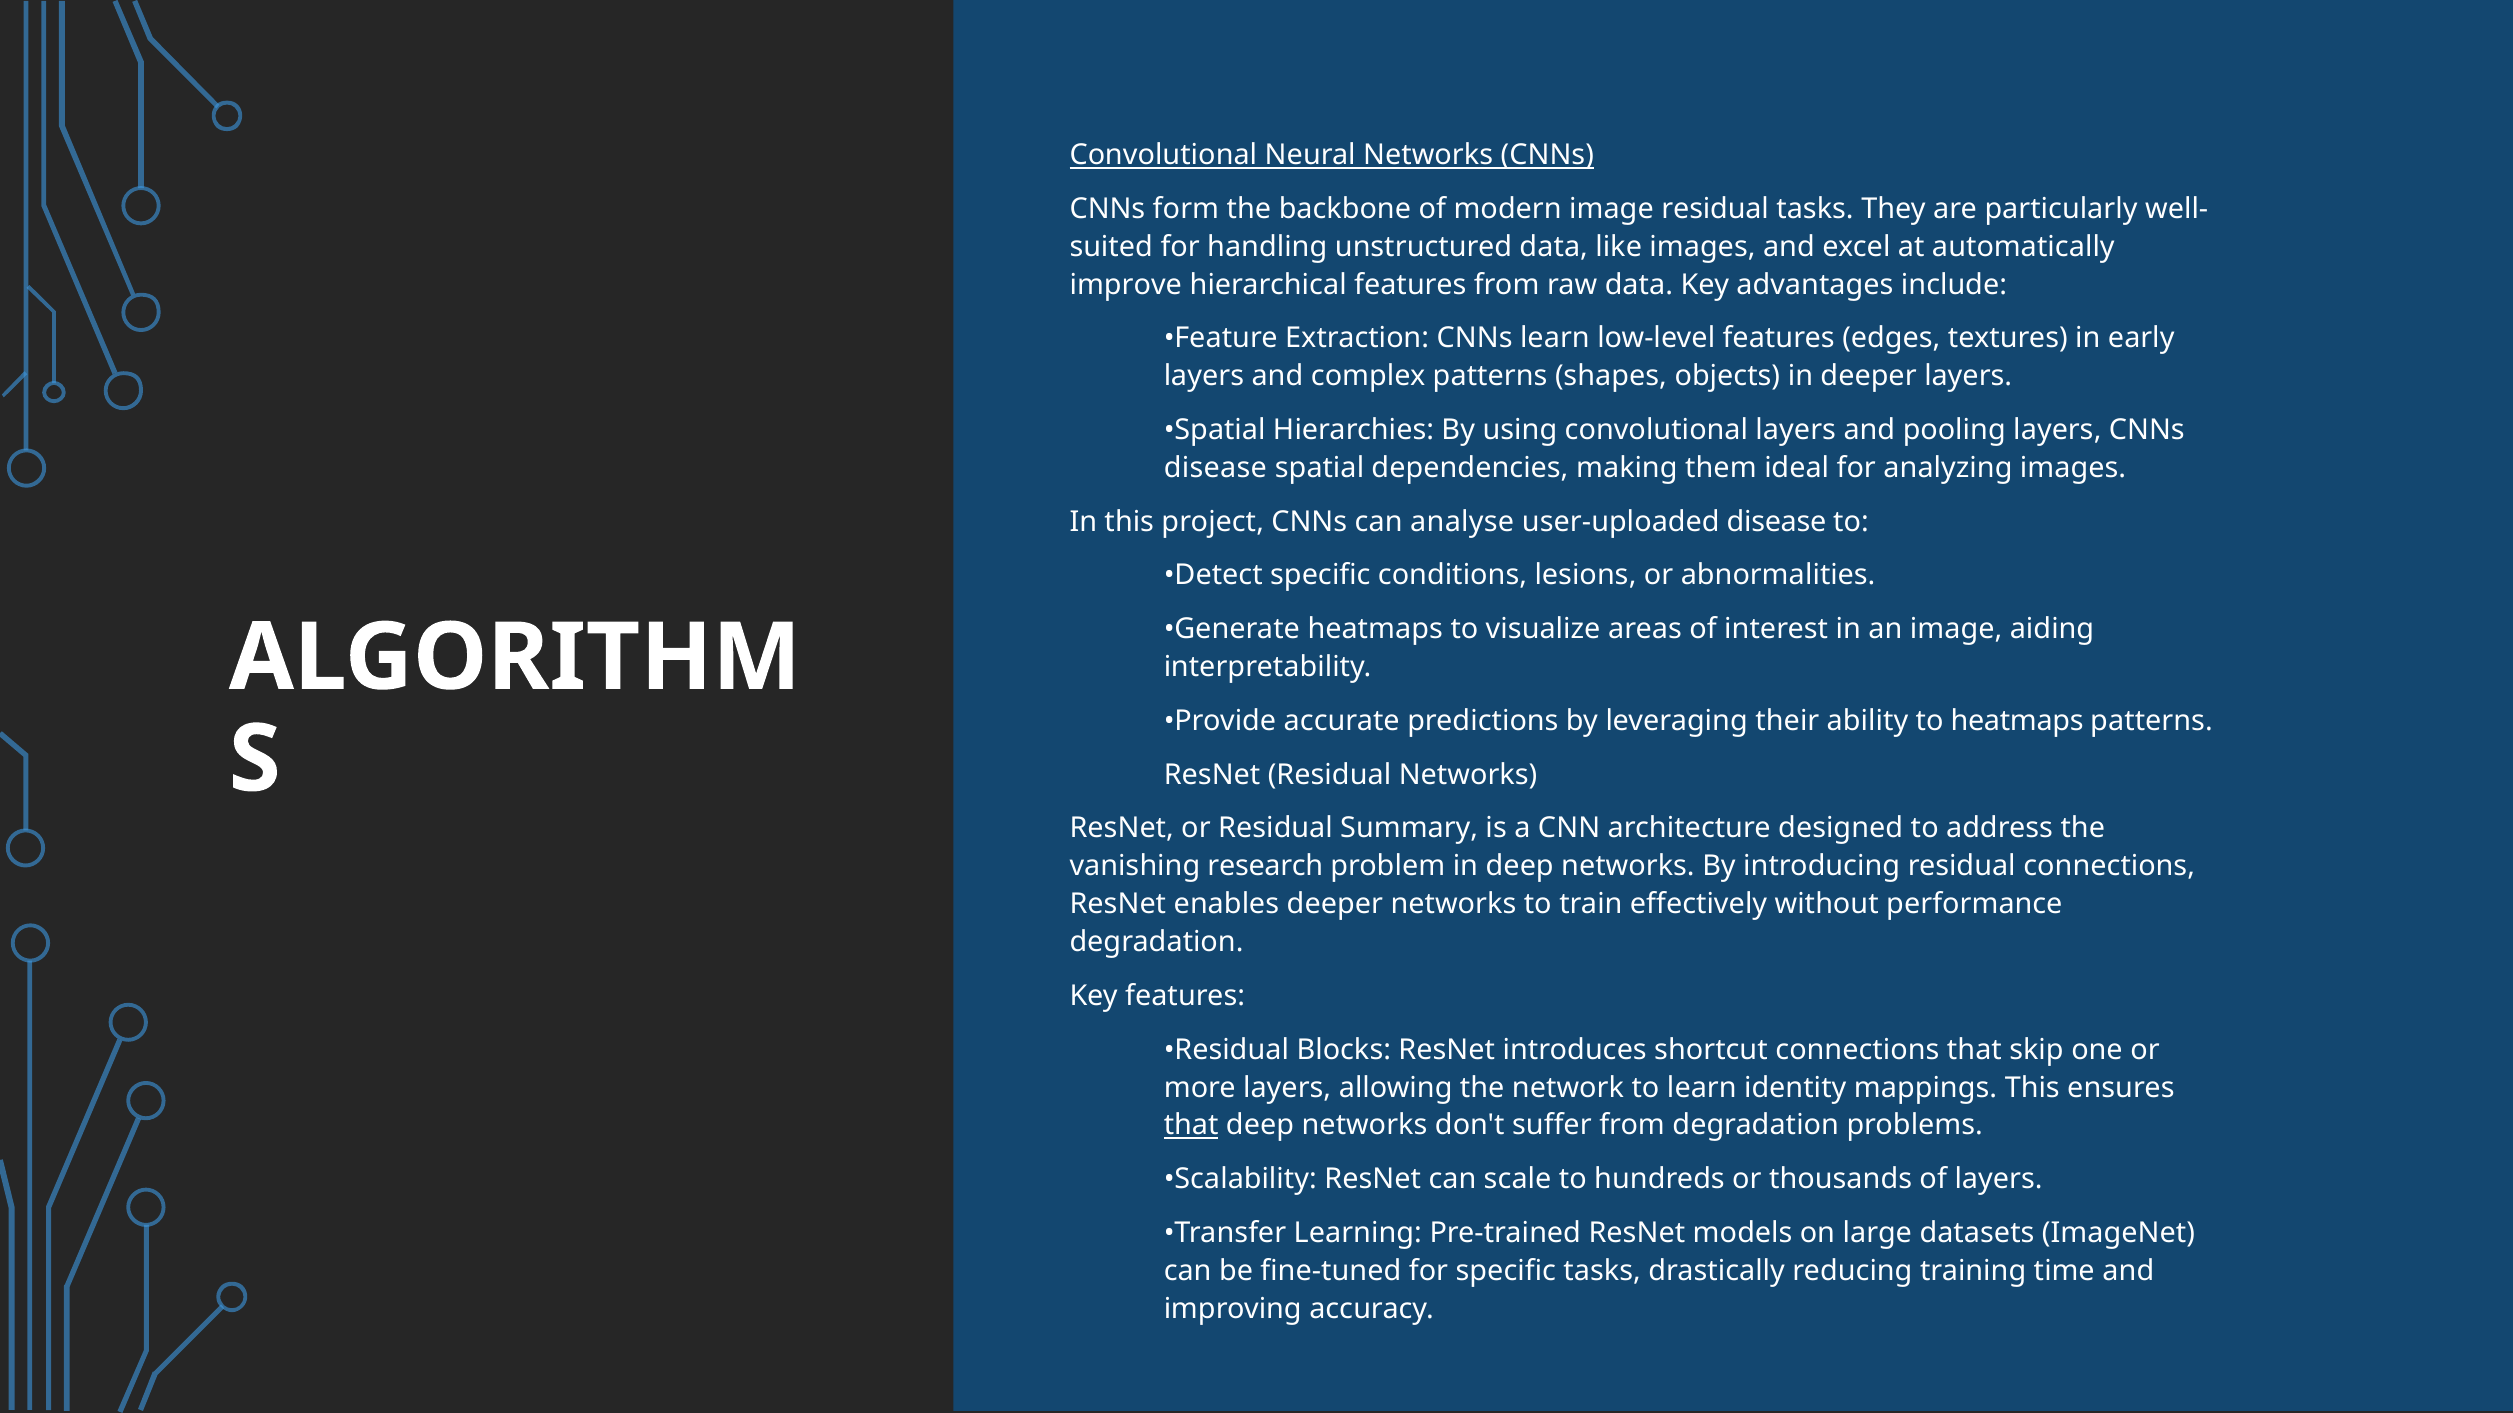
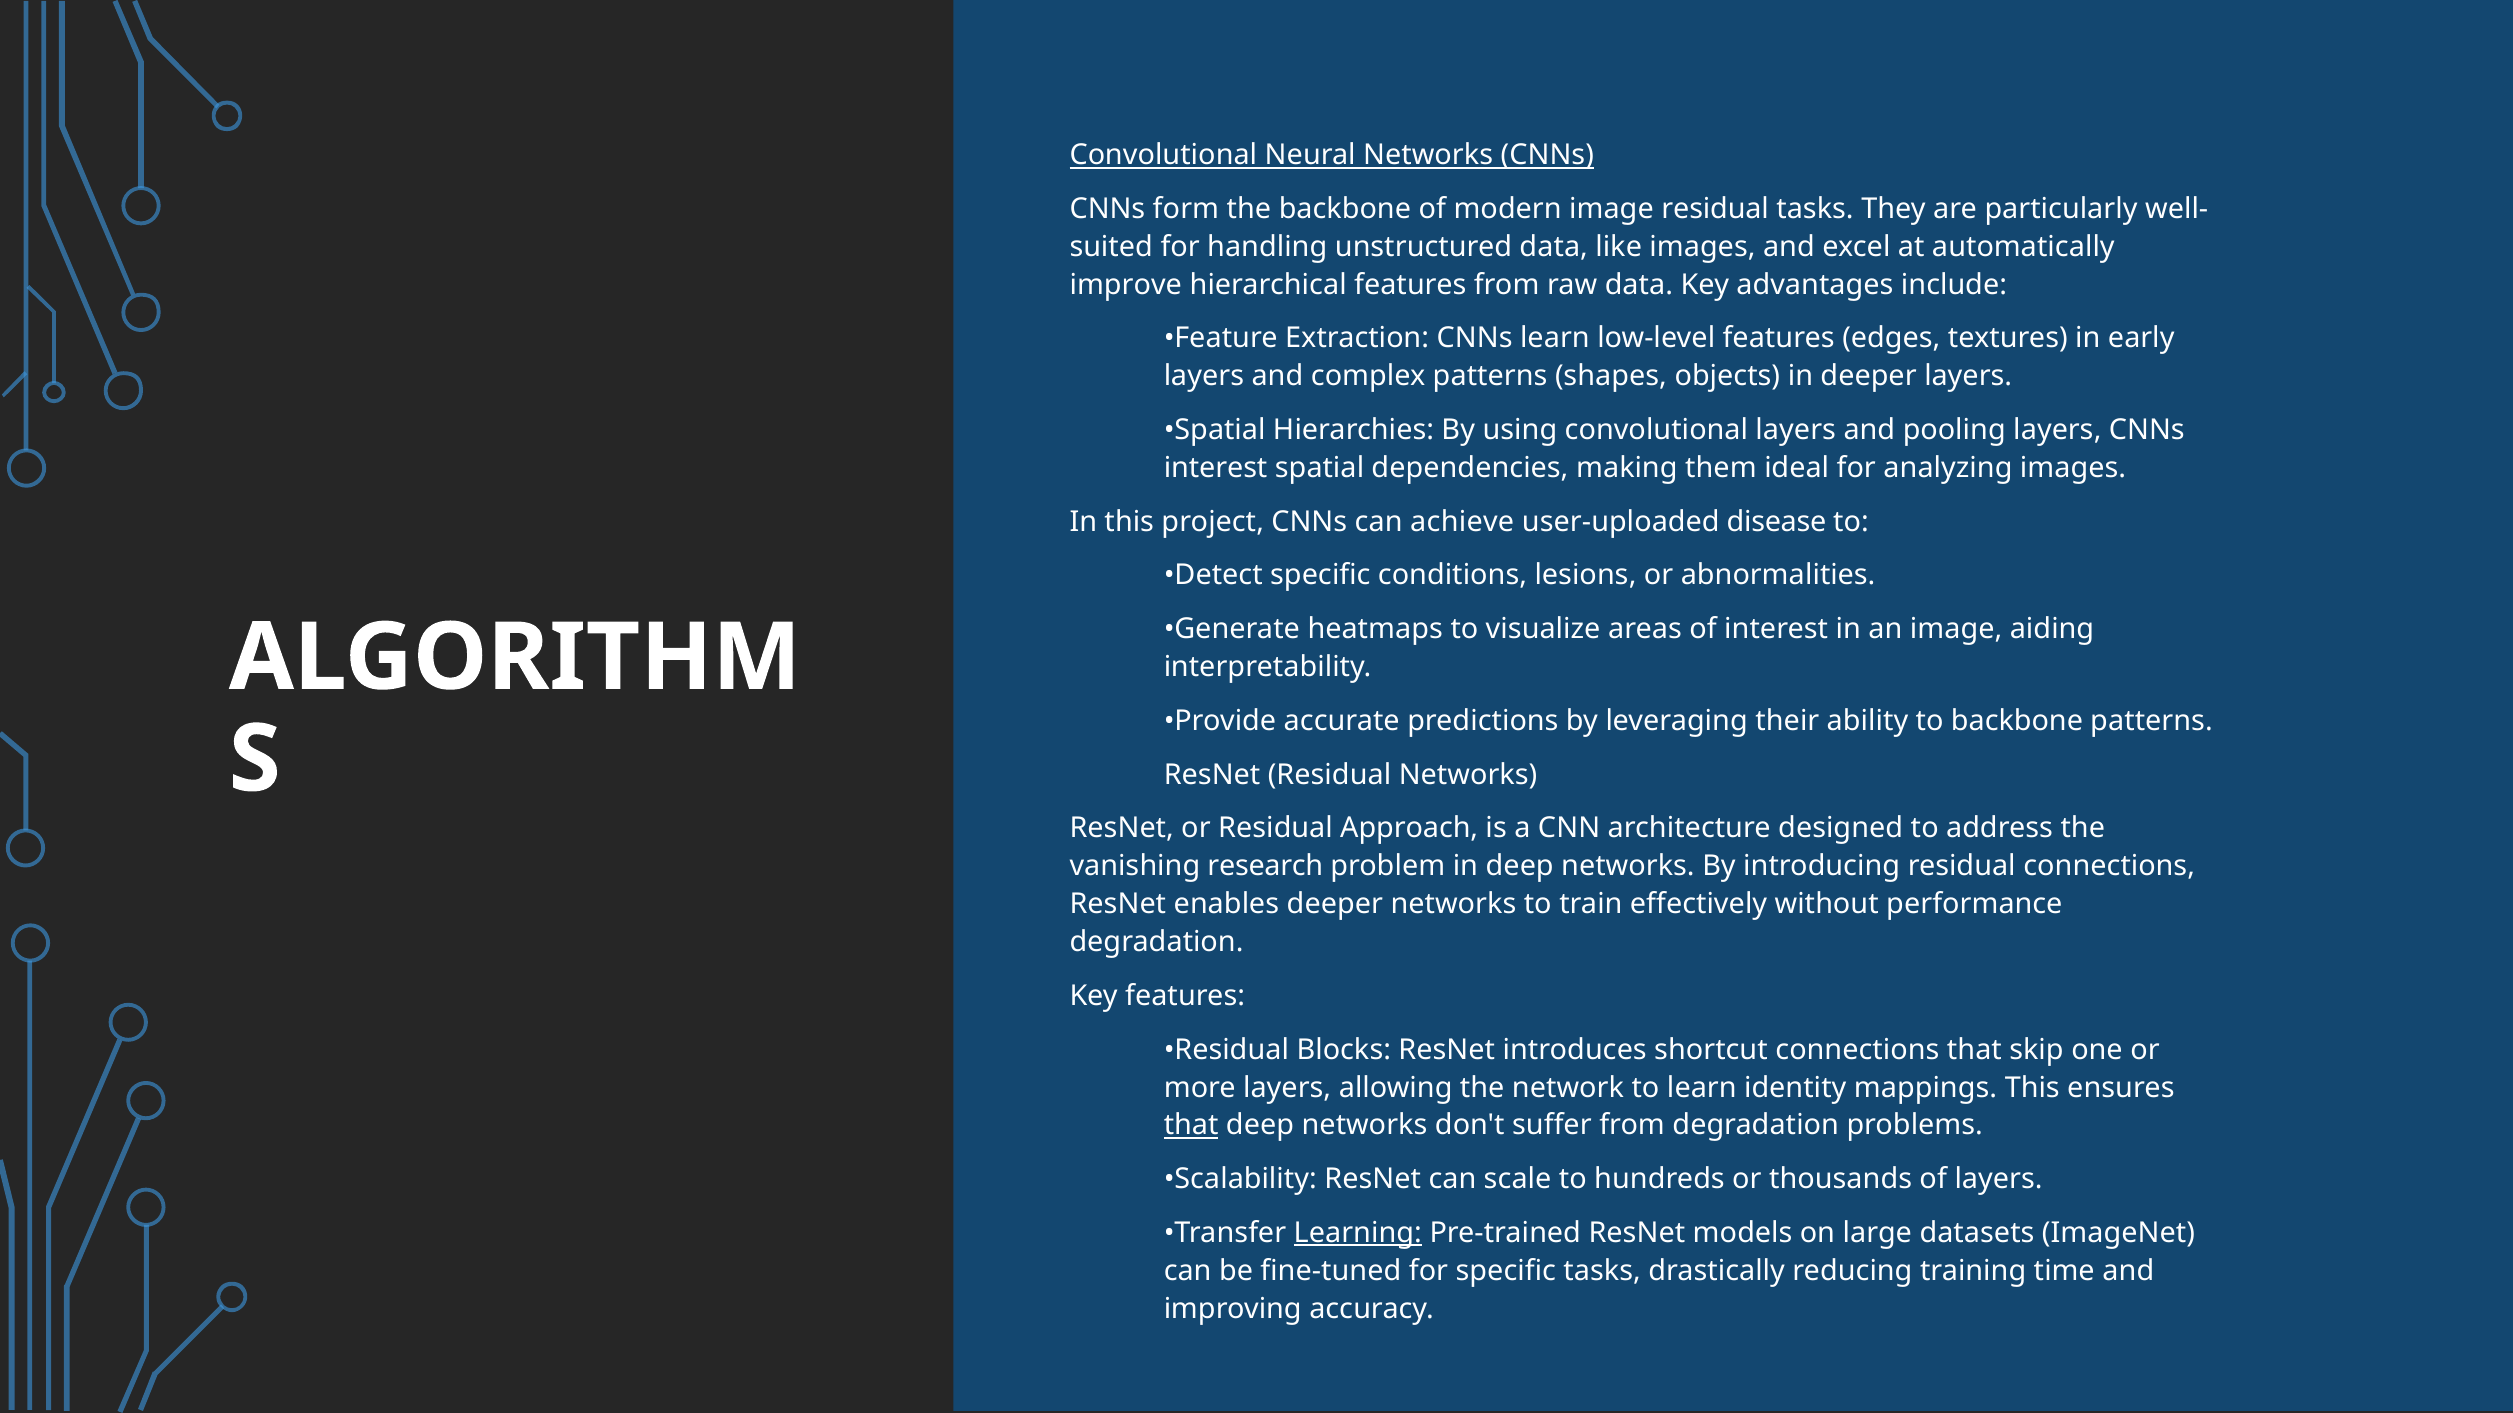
disease at (1215, 468): disease -> interest
analyse: analyse -> achieve
to heatmaps: heatmaps -> backbone
Summary: Summary -> Approach
Learning underline: none -> present
